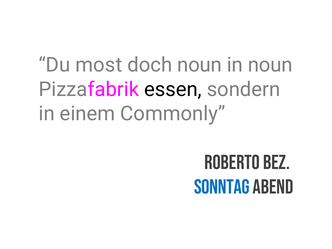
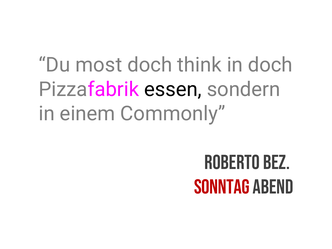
doch noun: noun -> think
in noun: noun -> doch
Sonntag colour: blue -> red
